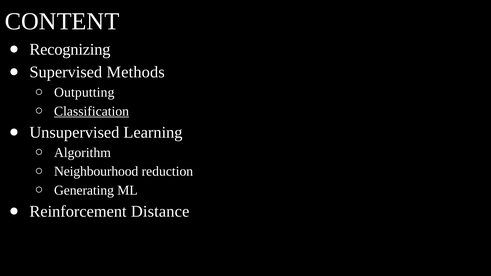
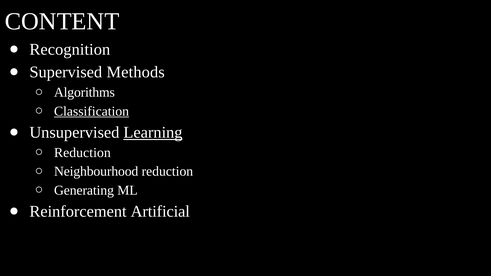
Recognizing: Recognizing -> Recognition
Outputting: Outputting -> Algorithms
Learning underline: none -> present
Algorithm at (82, 153): Algorithm -> Reduction
Distance: Distance -> Artificial
